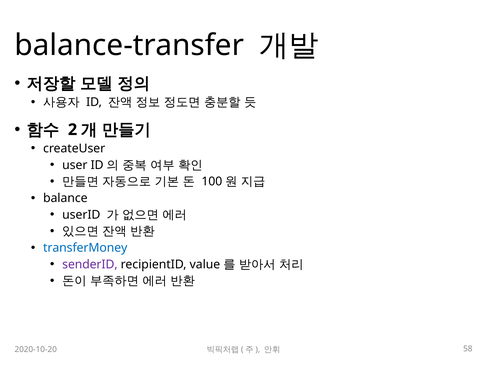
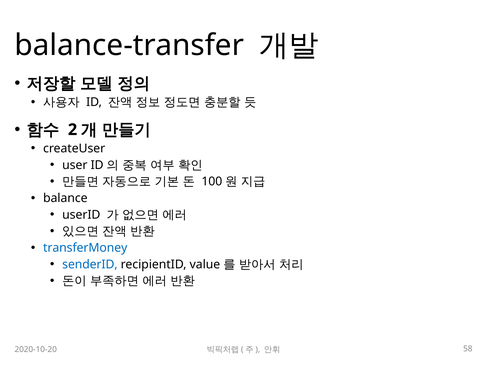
senderID colour: purple -> blue
